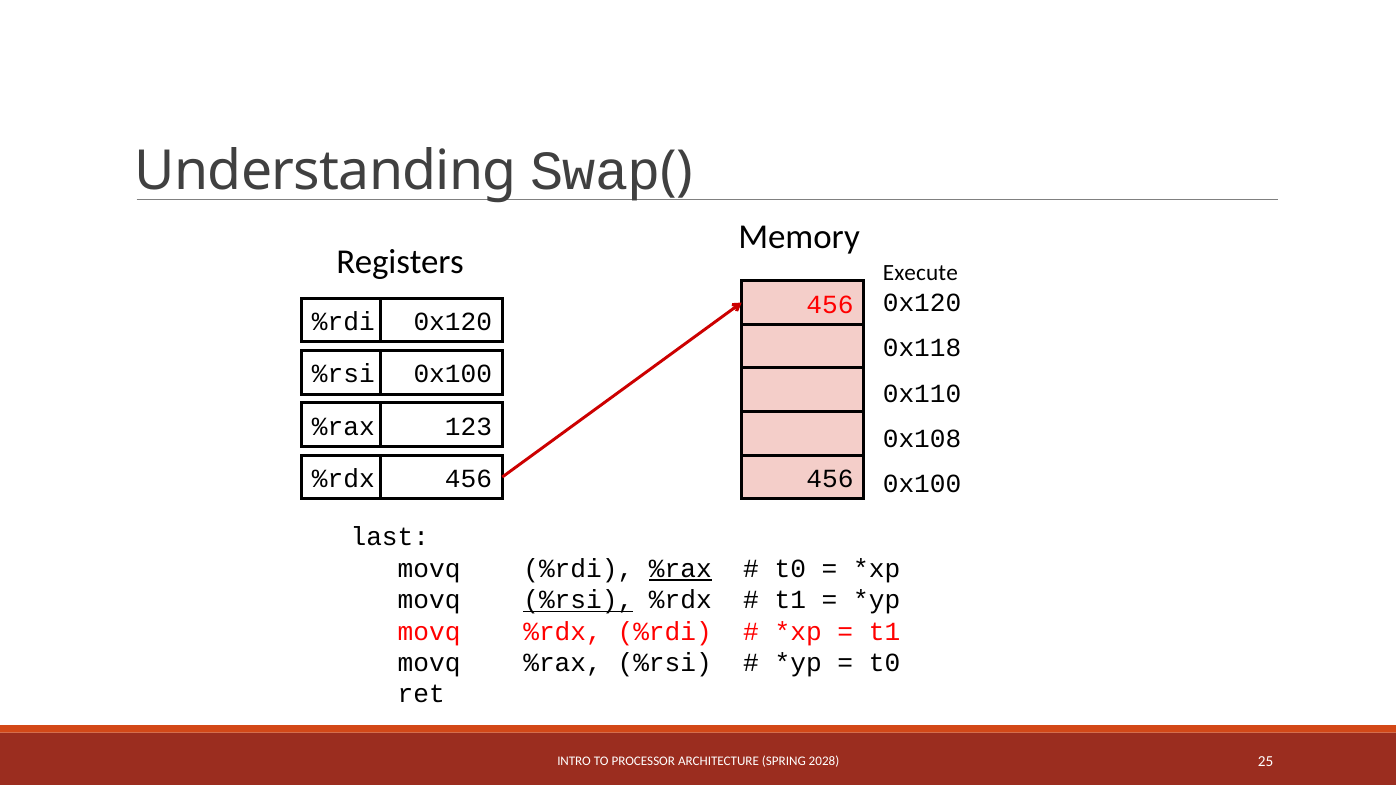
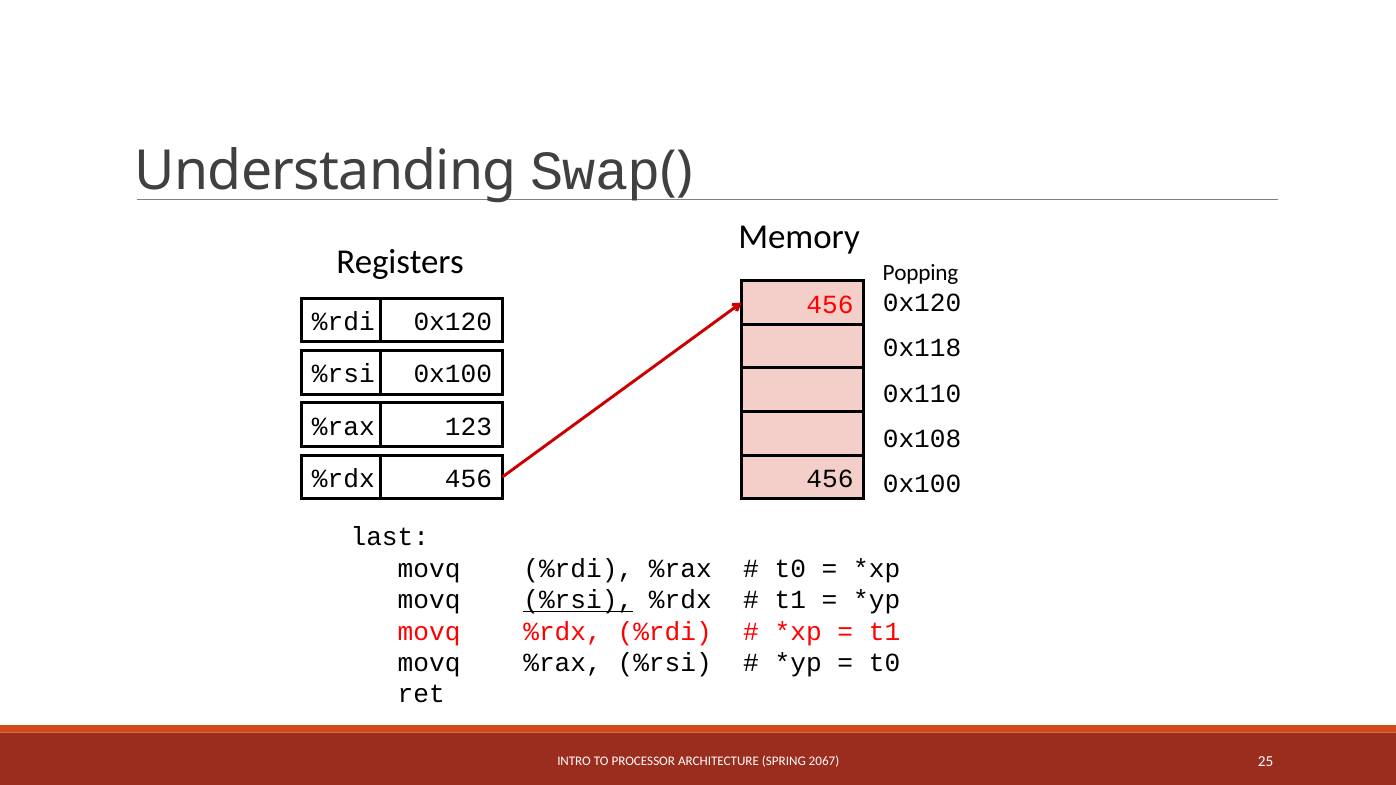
Execute: Execute -> Popping
%rax at (680, 569) underline: present -> none
2028: 2028 -> 2067
